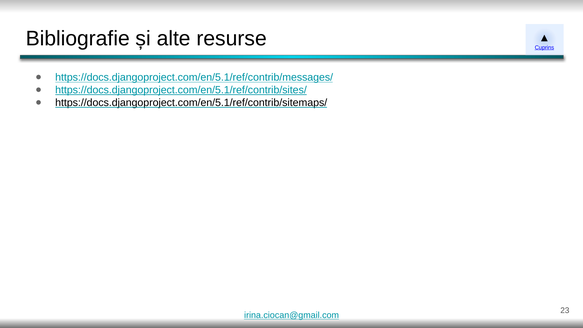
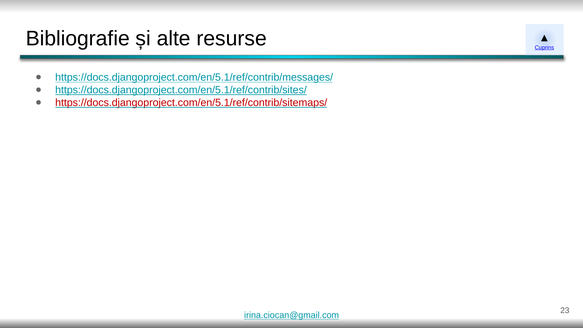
https://docs.djangoproject.com/en/5.1/ref/contrib/sitemaps/ colour: black -> red
